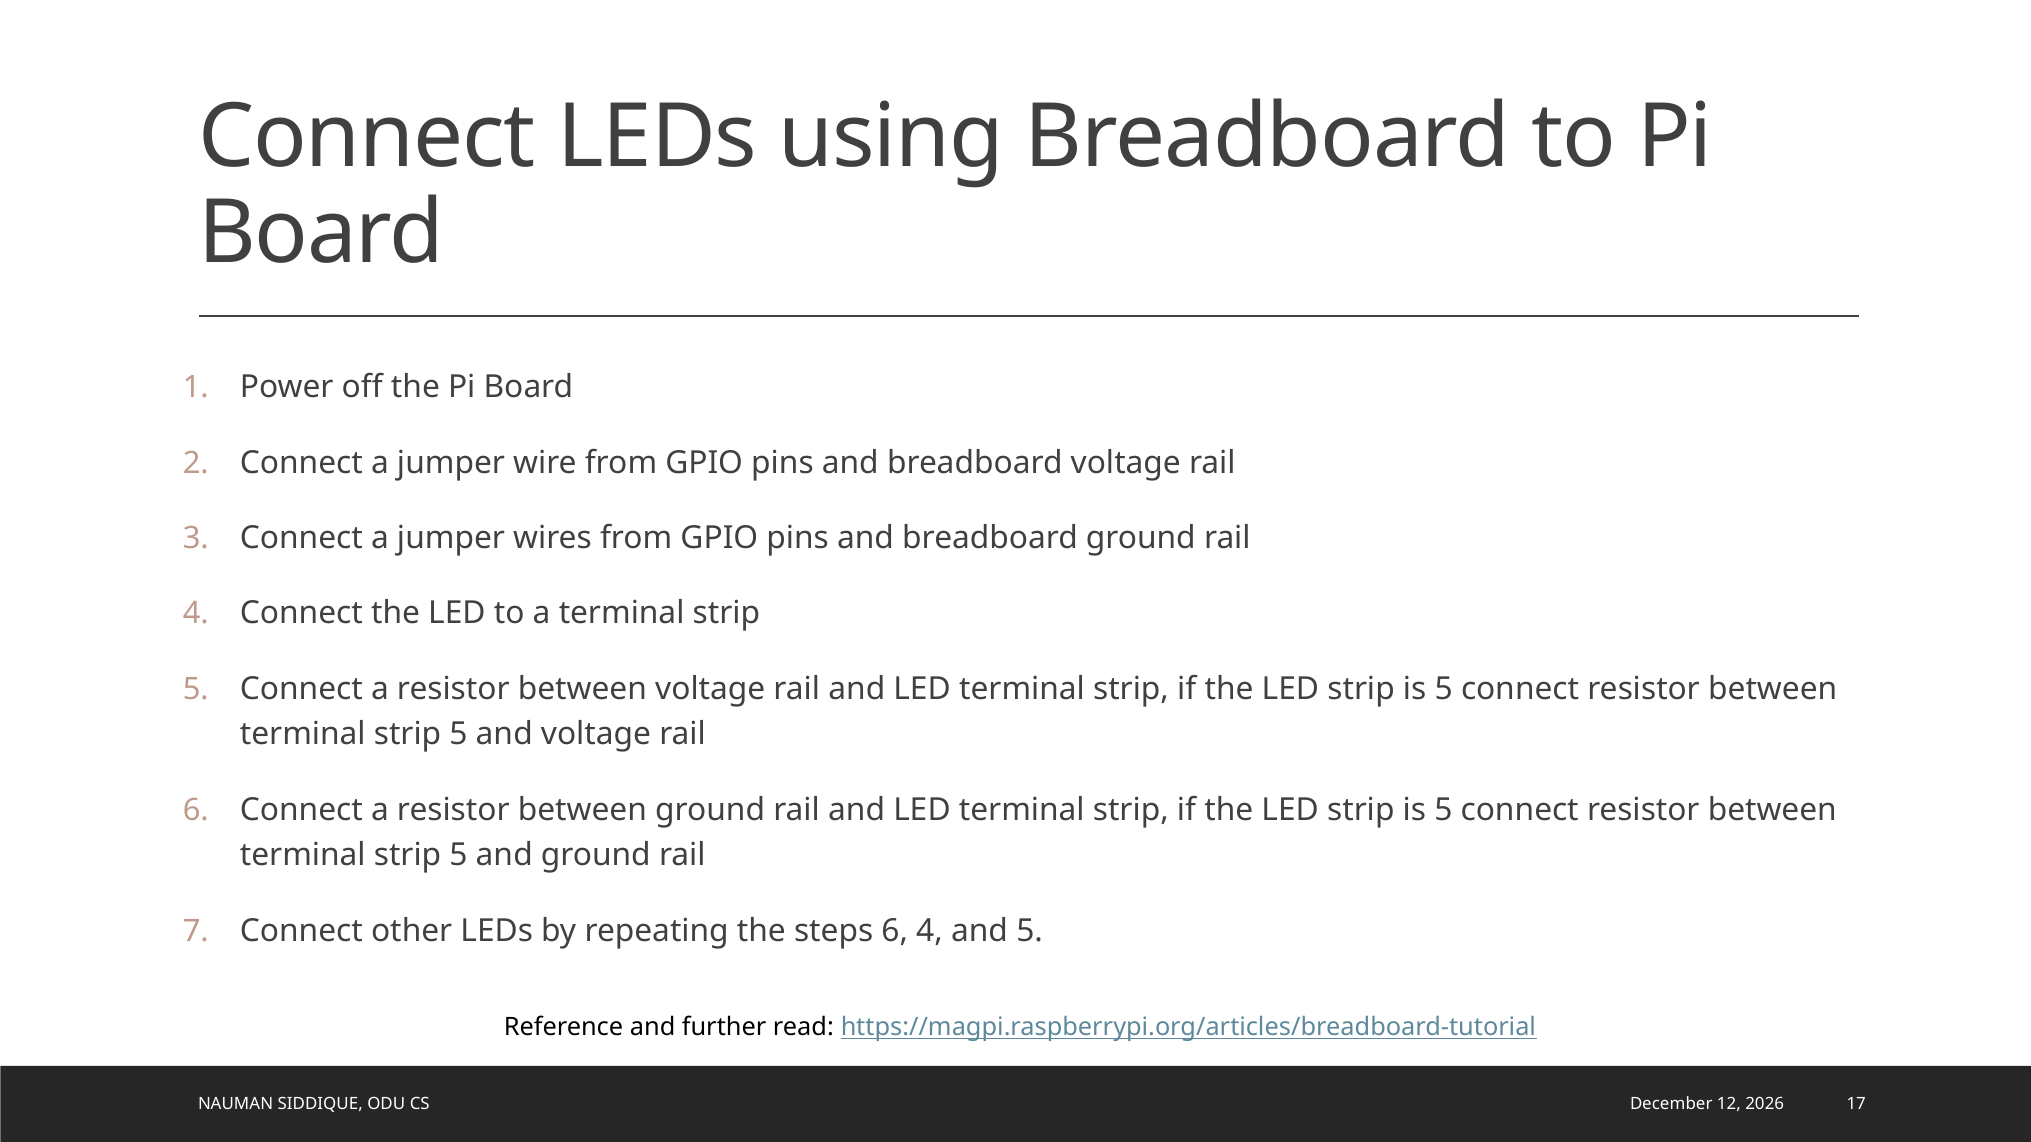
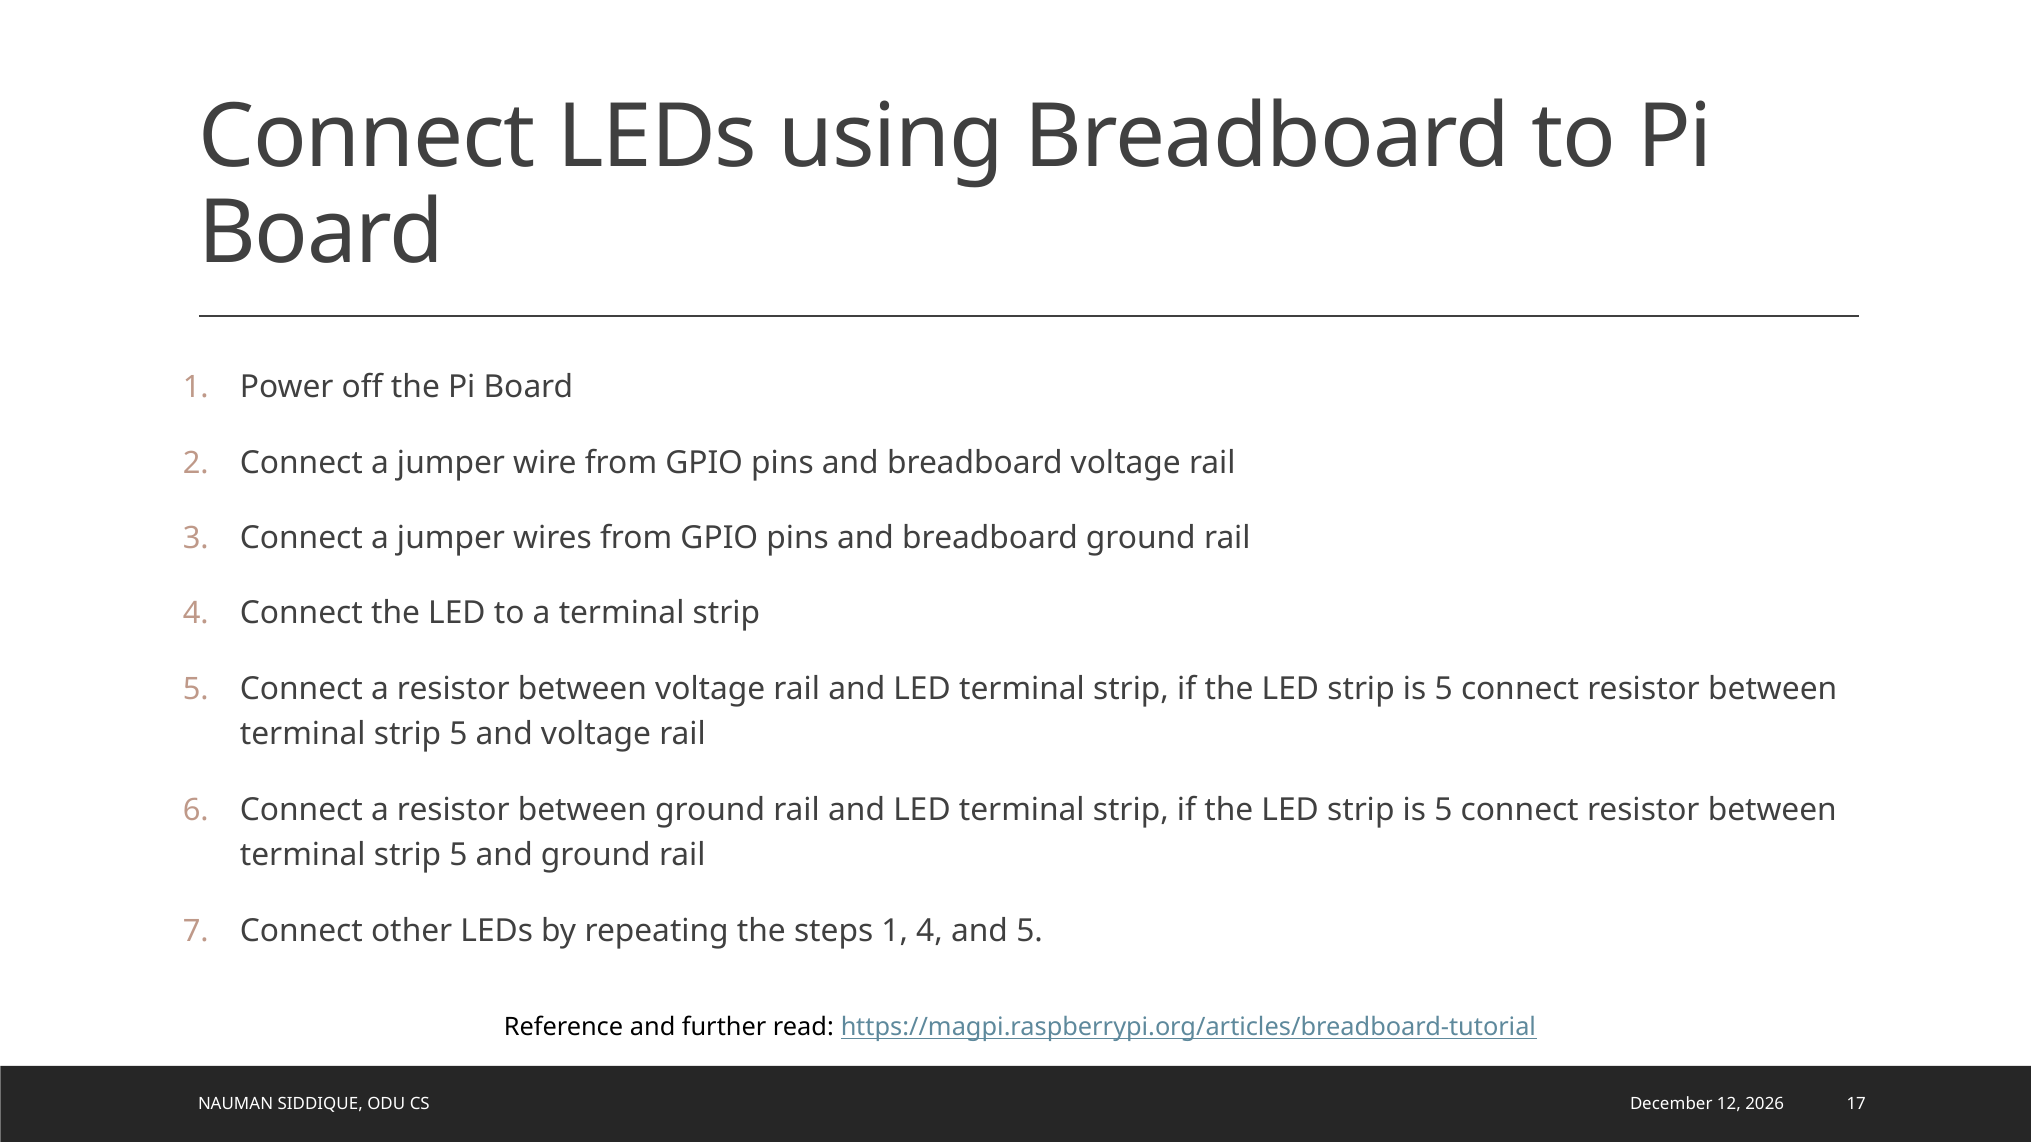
steps 6: 6 -> 1
